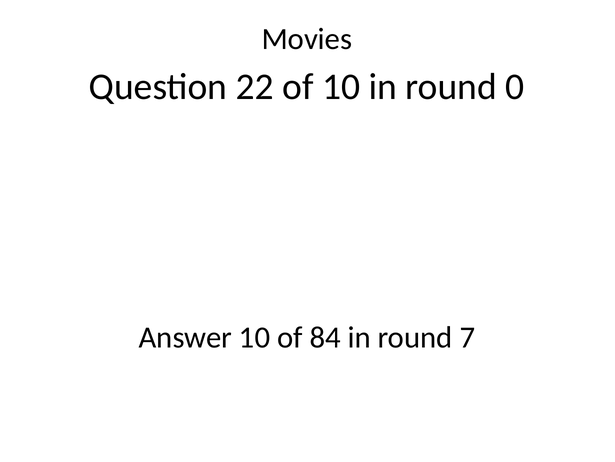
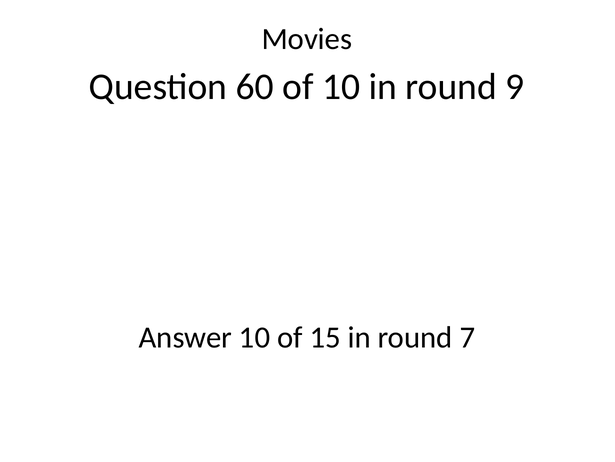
22: 22 -> 60
0: 0 -> 9
84: 84 -> 15
